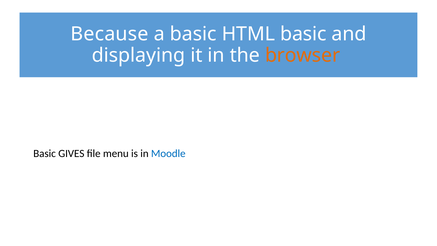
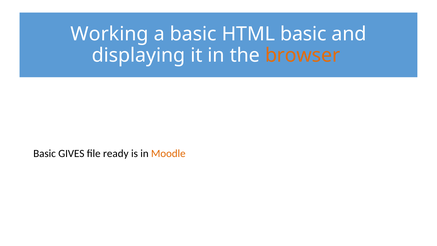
Because: Because -> Working
menu: menu -> ready
Moodle colour: blue -> orange
